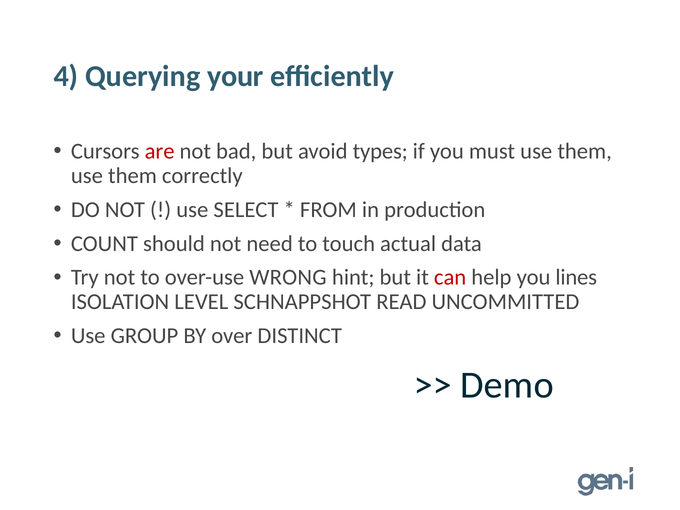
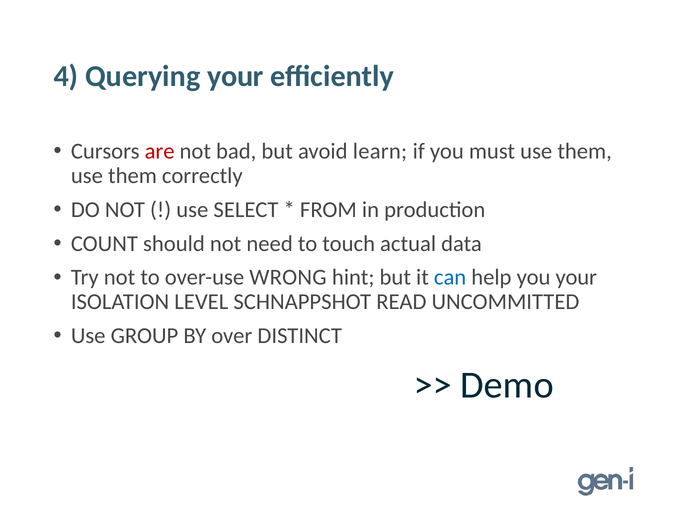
types: types -> learn
can colour: red -> blue
you lines: lines -> your
